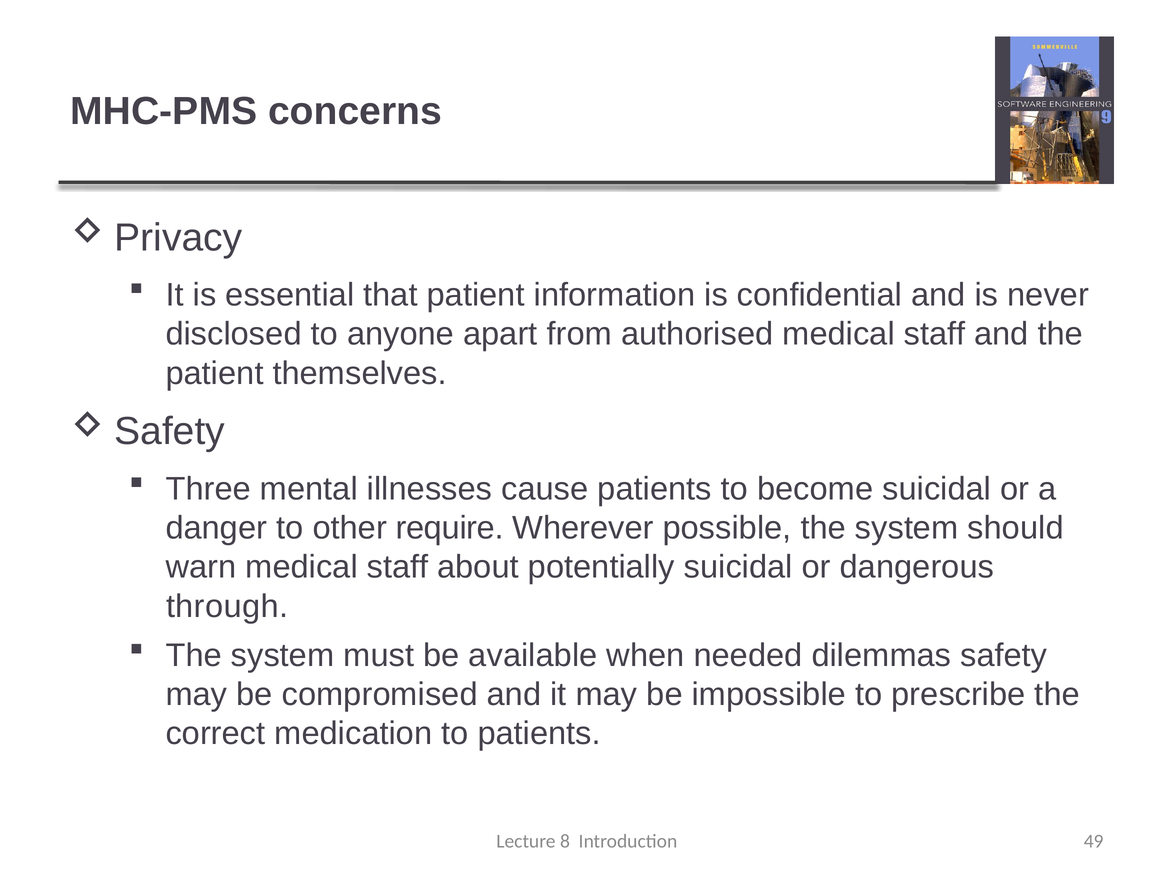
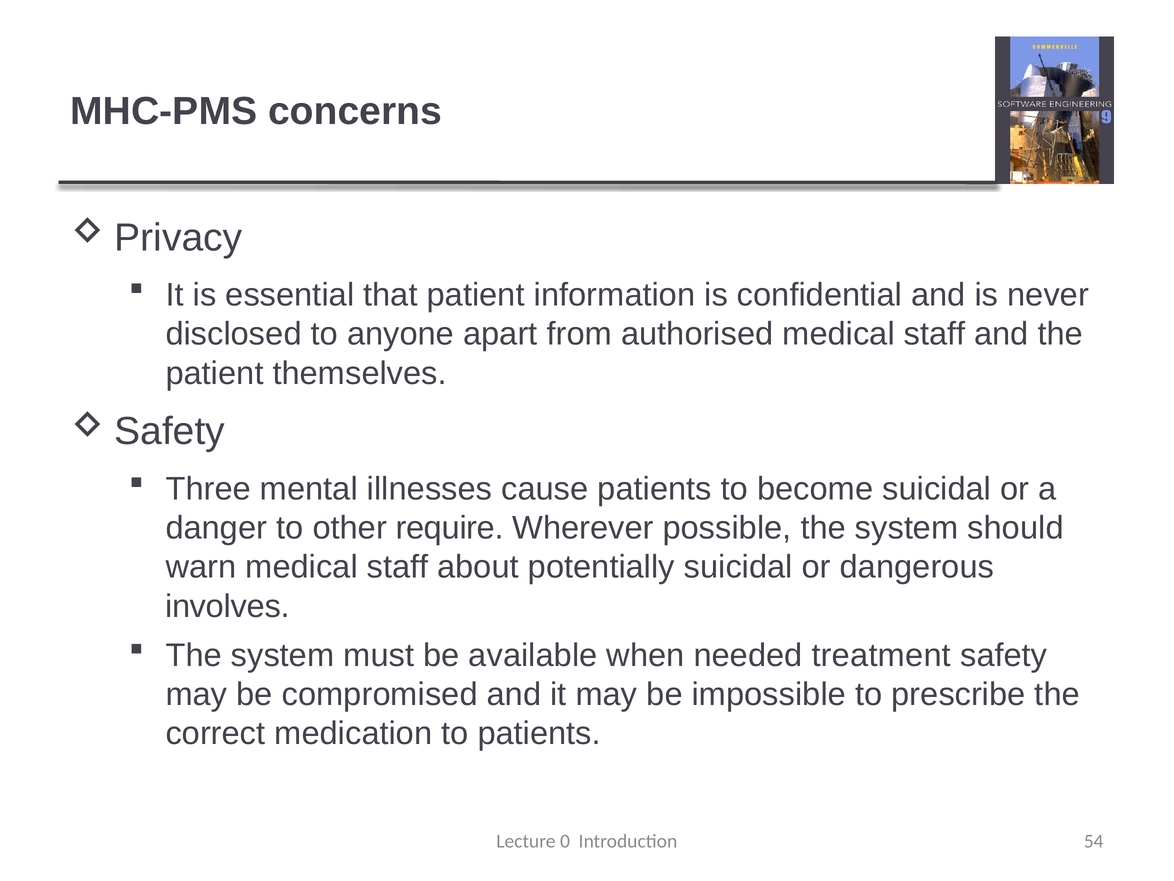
through: through -> involves
dilemmas: dilemmas -> treatment
8: 8 -> 0
49: 49 -> 54
